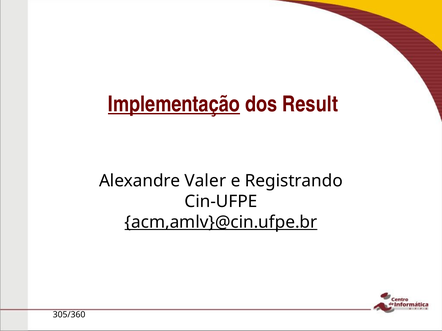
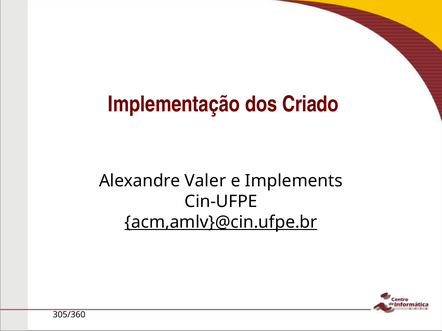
Implementação underline: present -> none
Result: Result -> Criado
Registrando: Registrando -> Implements
